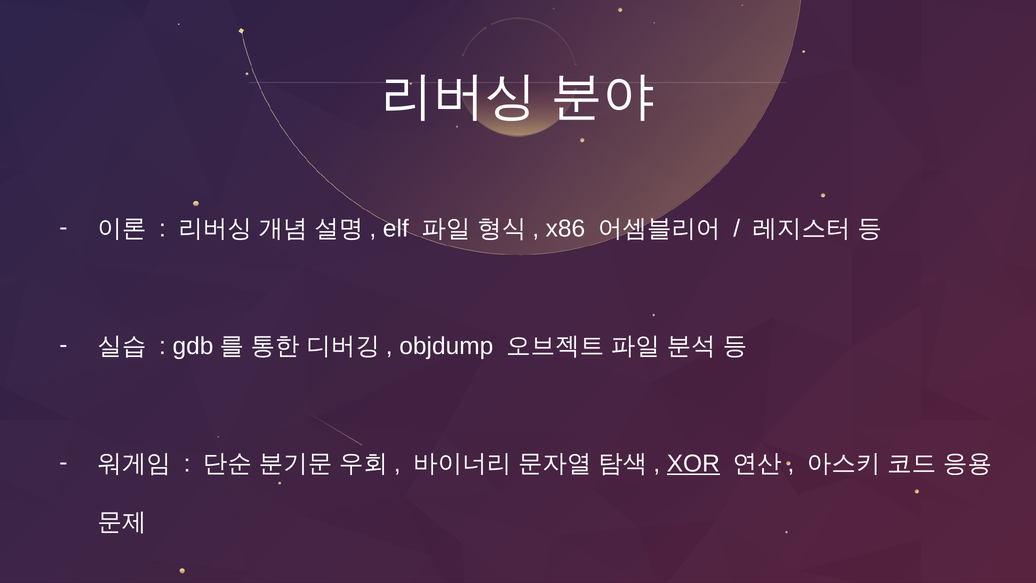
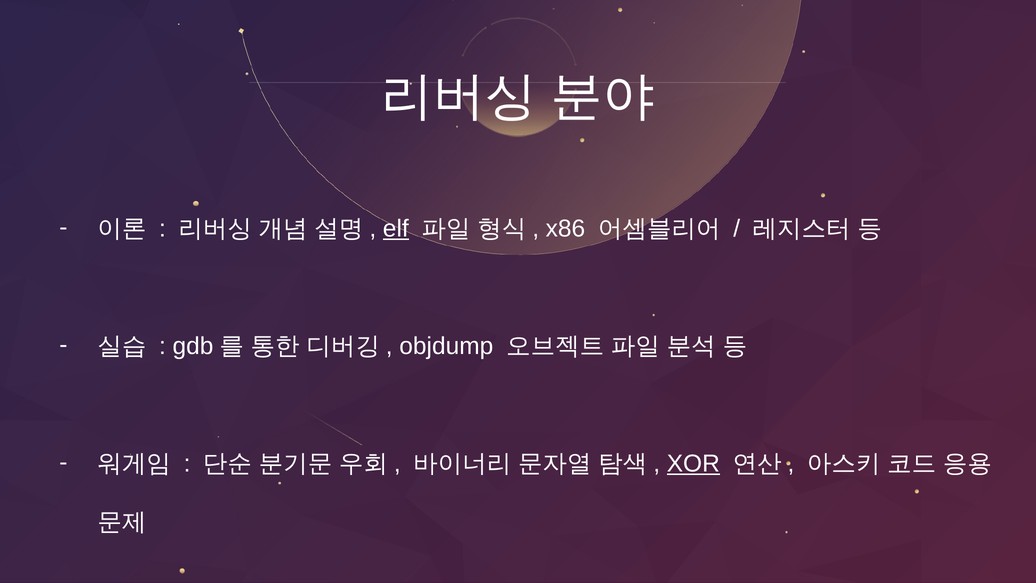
elf underline: none -> present
